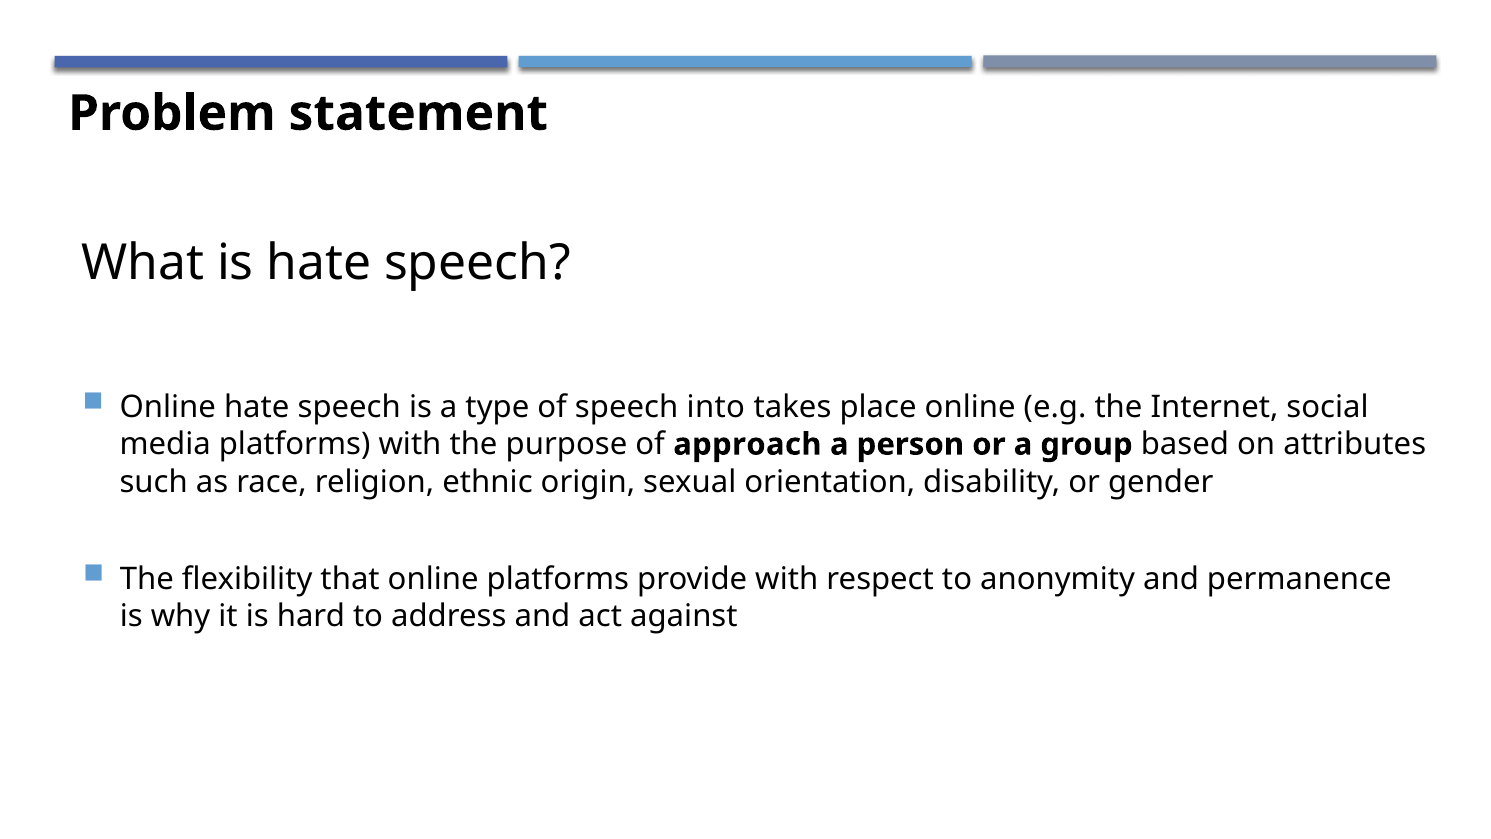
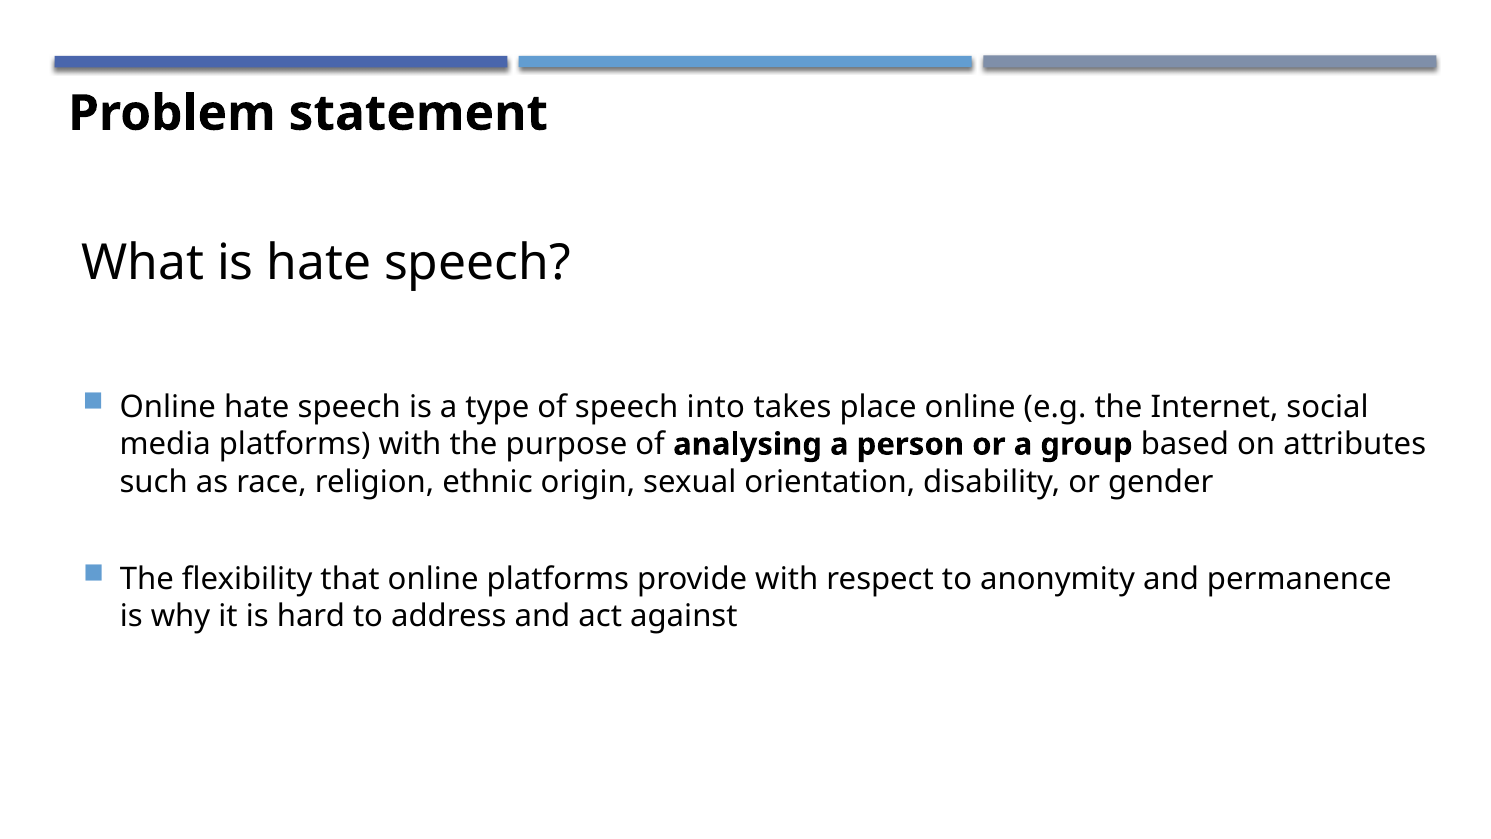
approach: approach -> analysing
